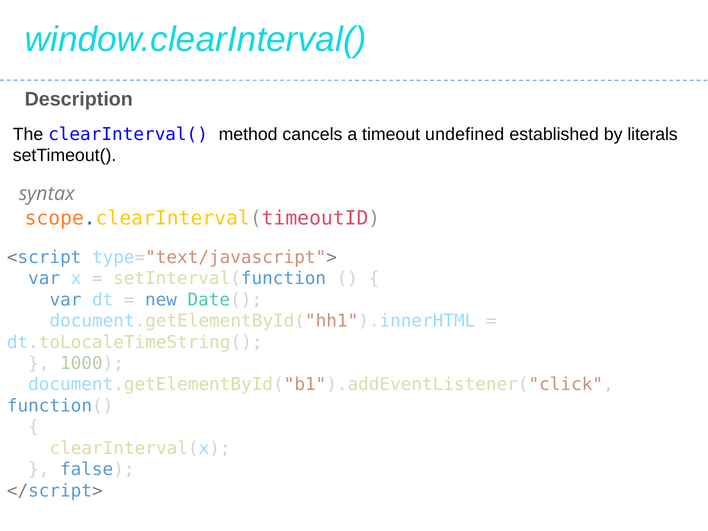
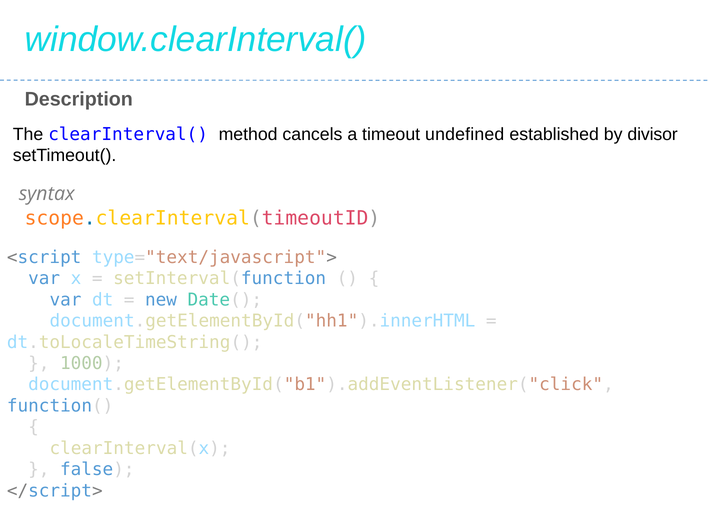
literals: literals -> divisor
